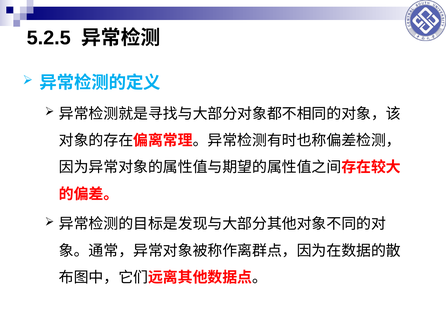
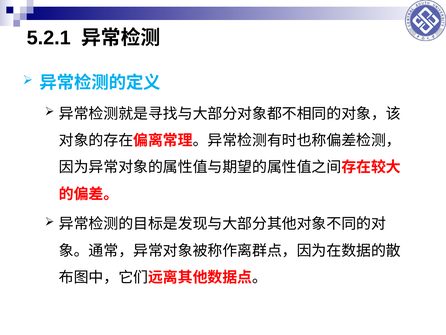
5.2.5: 5.2.5 -> 5.2.1
